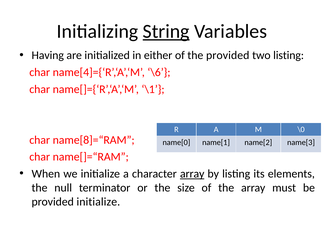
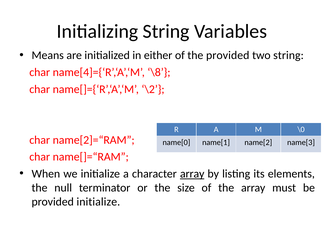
String at (166, 31) underline: present -> none
Having: Having -> Means
two listing: listing -> string
\6: \6 -> \8
\1: \1 -> \2
name[8]=“RAM: name[8]=“RAM -> name[2]=“RAM
